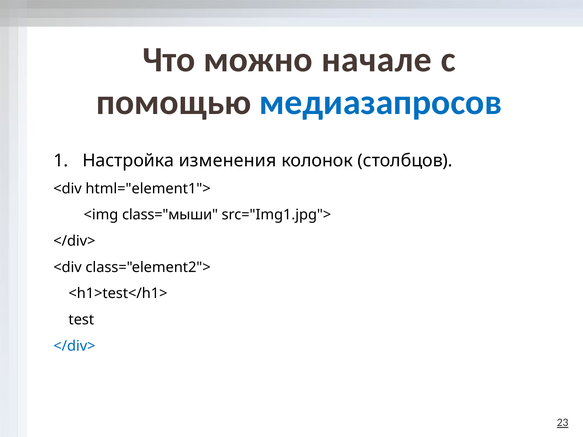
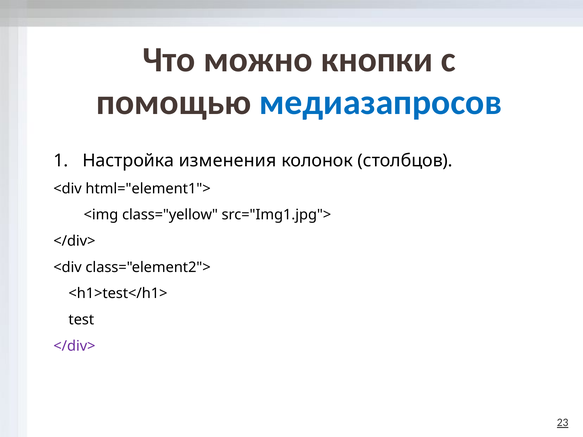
начале: начале -> кнопки
class="мыши: class="мыши -> class="yellow
</div> at (74, 346) colour: blue -> purple
